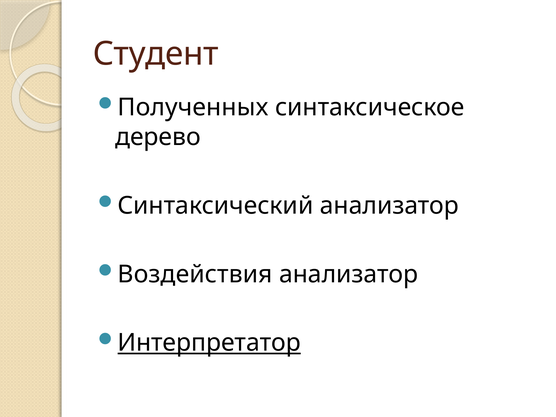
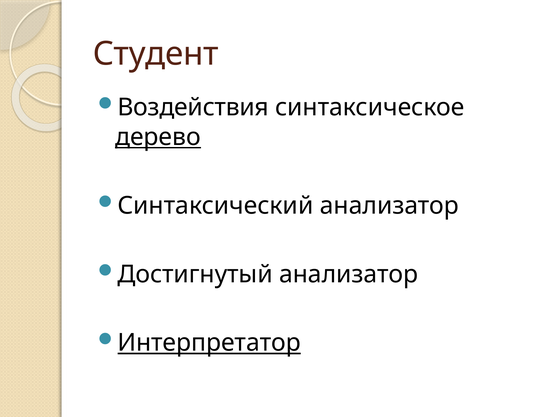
Полученных: Полученных -> Воздействия
дерево underline: none -> present
Воздействия: Воздействия -> Достигнутый
